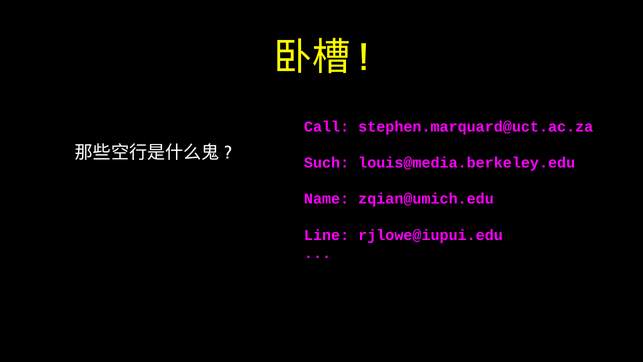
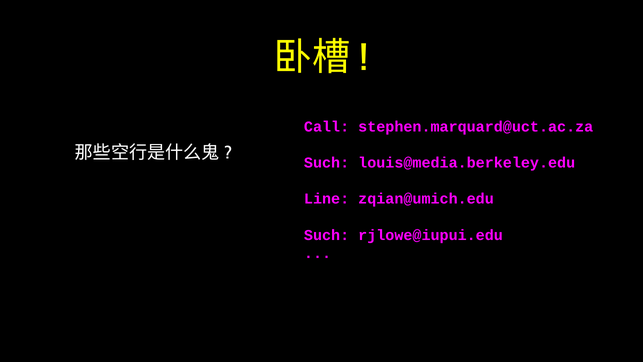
Name: Name -> Line
Line at (327, 235): Line -> Such
